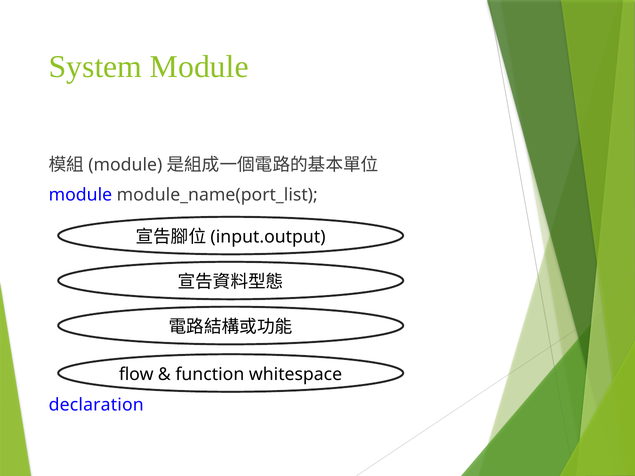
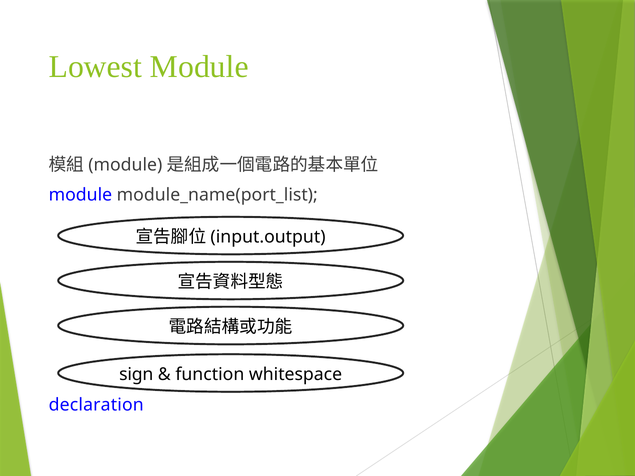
System: System -> Lowest
flow: flow -> sign
